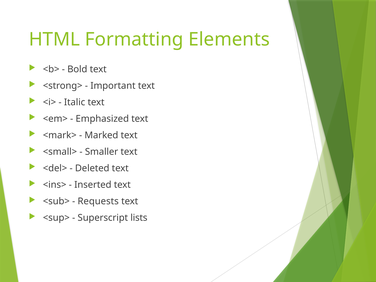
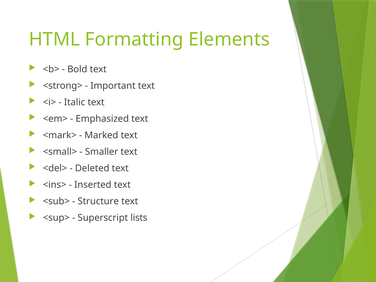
Requests: Requests -> Structure
